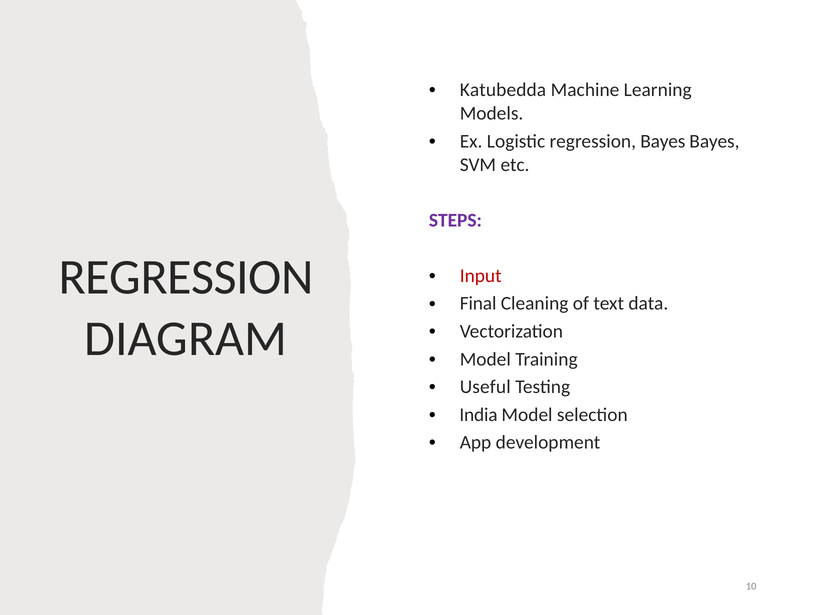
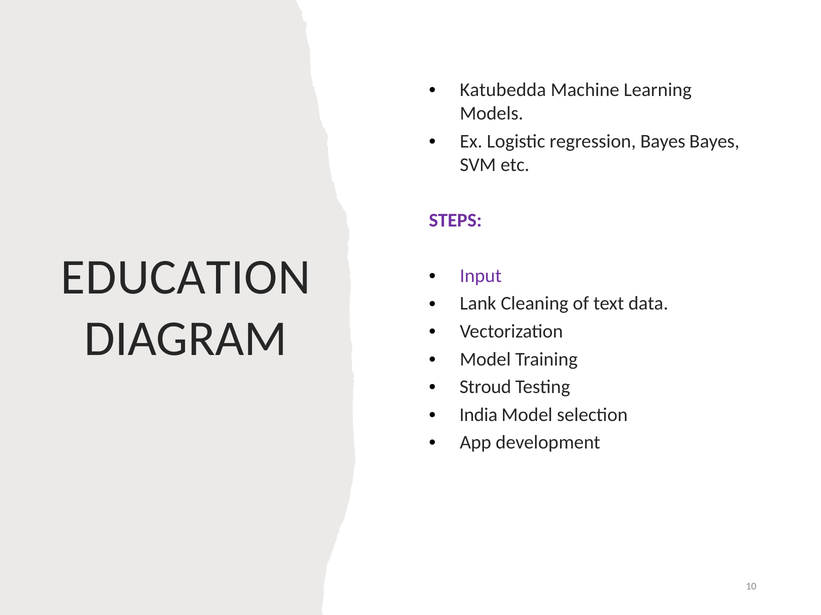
REGRESSION at (186, 278): REGRESSION -> EDUCATION
Input colour: red -> purple
Final: Final -> Lank
Useful: Useful -> Stroud
